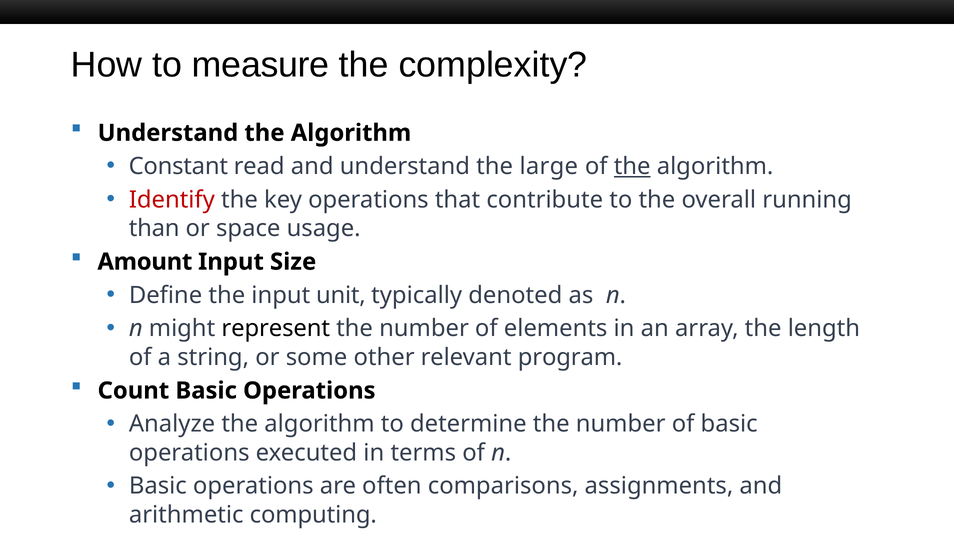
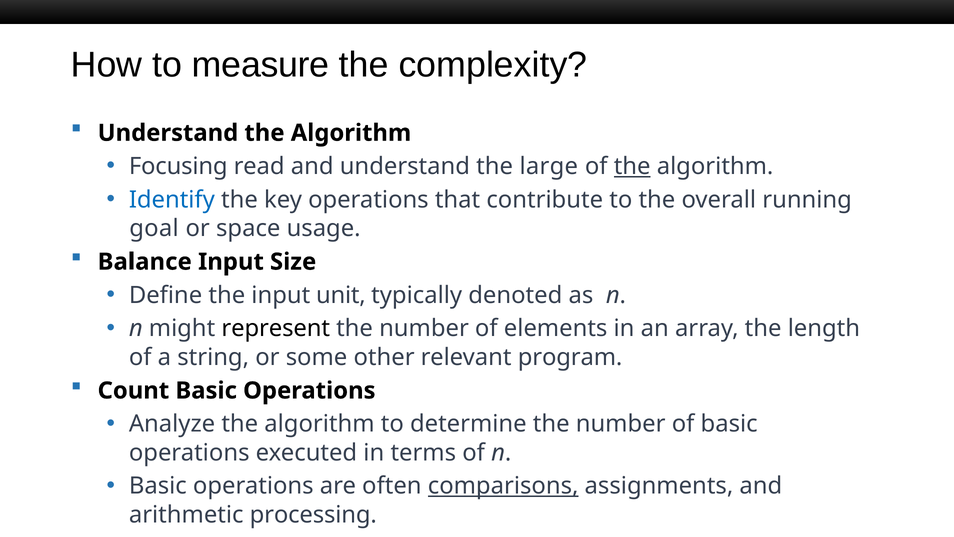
Constant: Constant -> Focusing
Identify colour: red -> blue
than: than -> goal
Amount: Amount -> Balance
comparisons underline: none -> present
computing: computing -> processing
